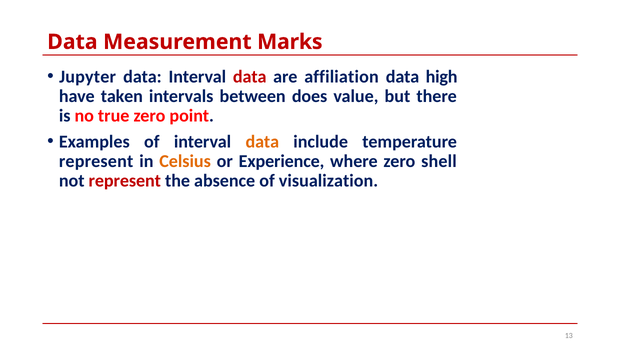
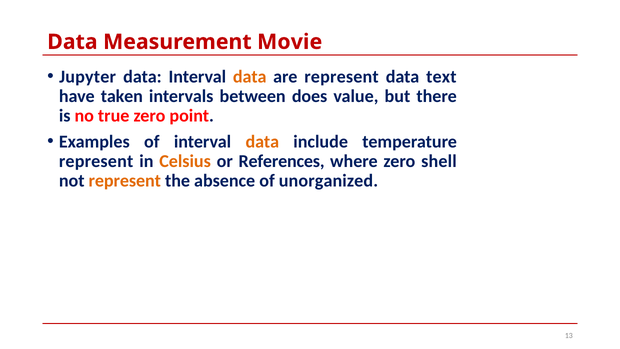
Marks: Marks -> Movie
data at (250, 77) colour: red -> orange
are affiliation: affiliation -> represent
high: high -> text
Experience: Experience -> References
represent at (125, 180) colour: red -> orange
visualization: visualization -> unorganized
